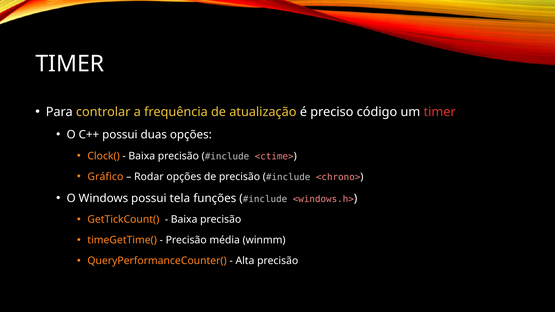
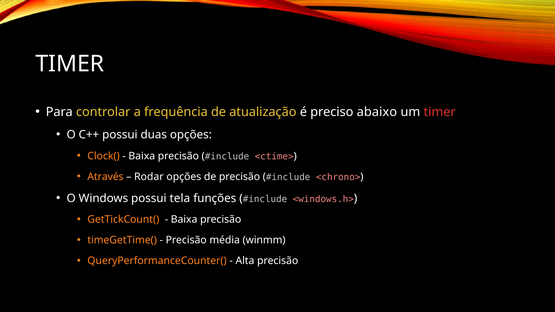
código: código -> abaixo
Gráfico: Gráfico -> Através
